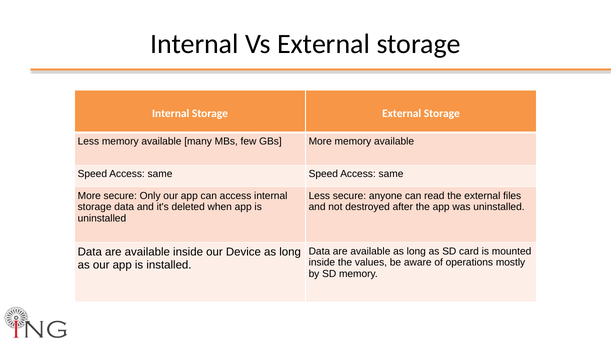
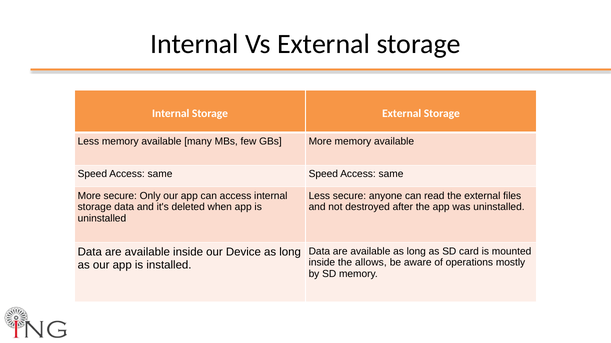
values: values -> allows
